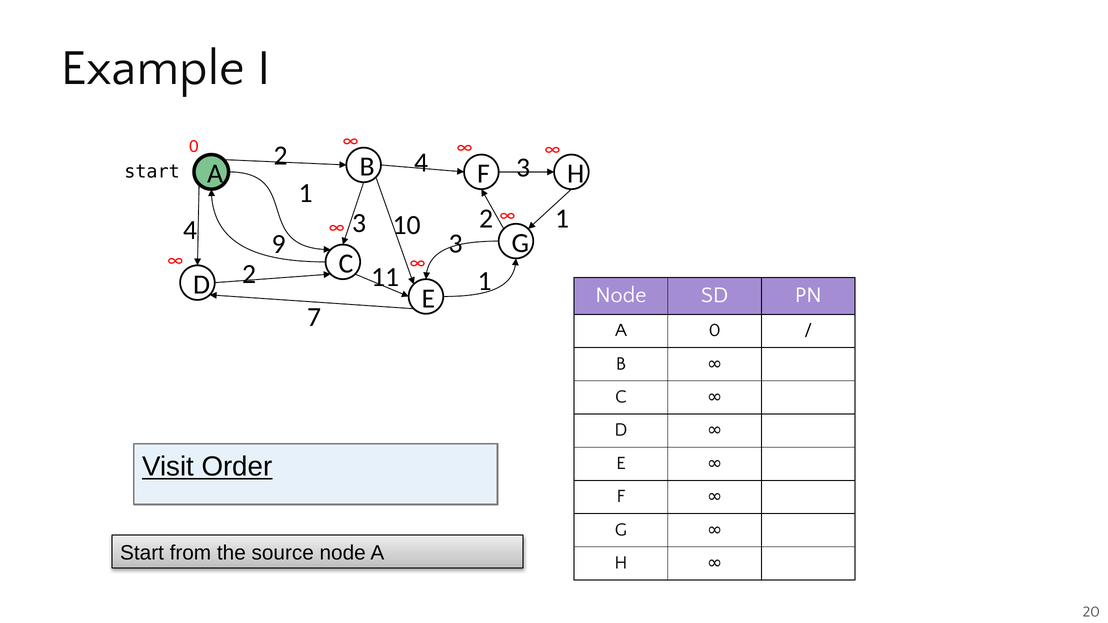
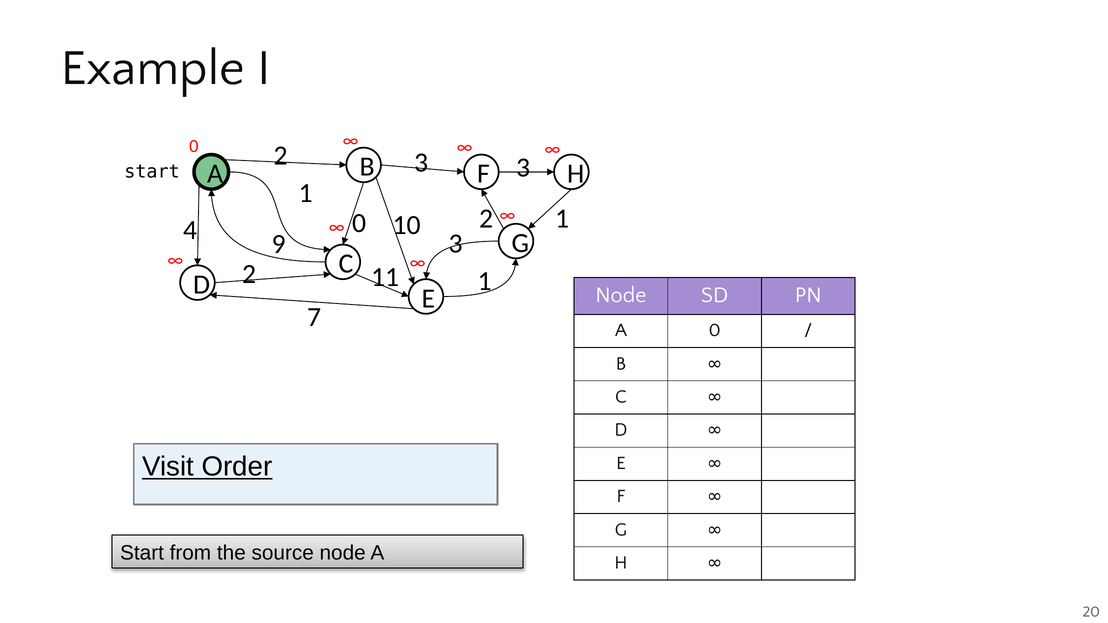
4 at (421, 163): 4 -> 3
3 at (359, 223): 3 -> 0
